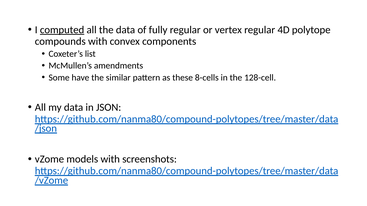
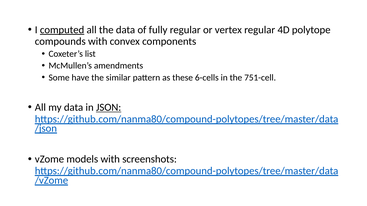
8-cells: 8-cells -> 6-cells
128-cell: 128-cell -> 751-cell
JSON underline: none -> present
